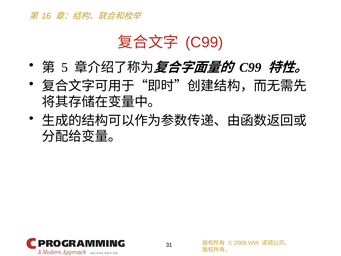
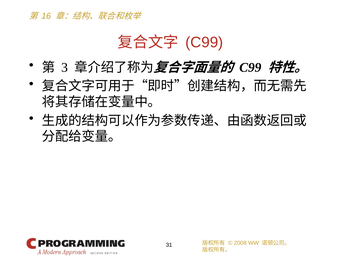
5: 5 -> 3
